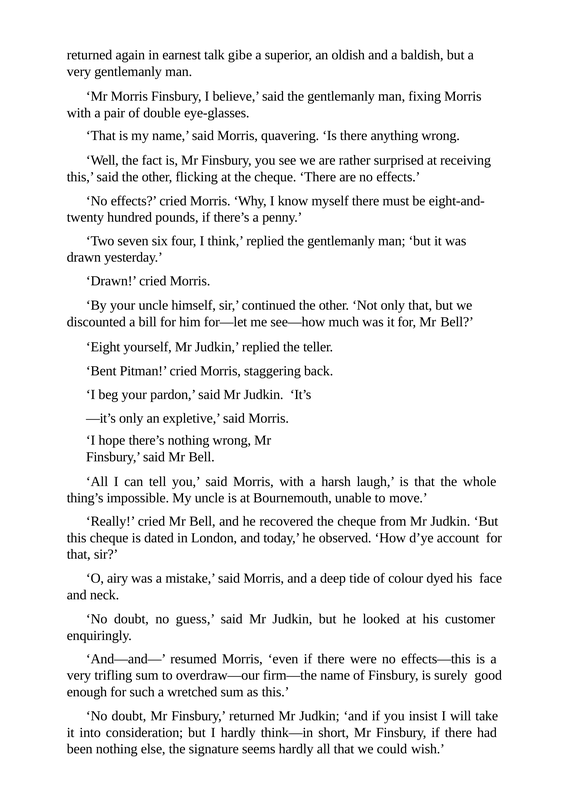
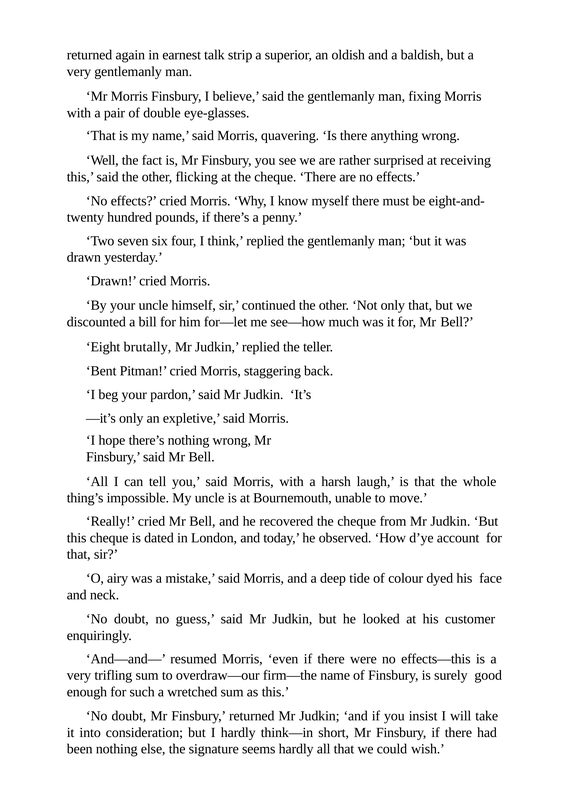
gibe: gibe -> strip
yourself: yourself -> brutally
